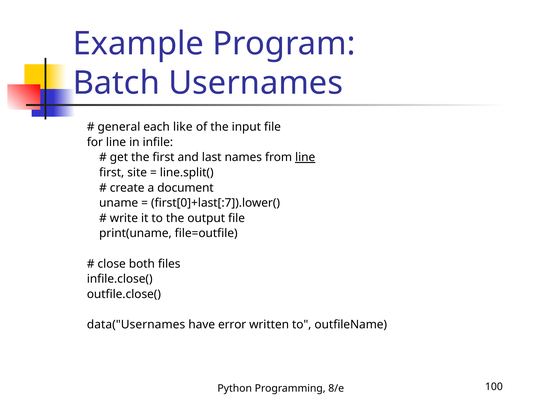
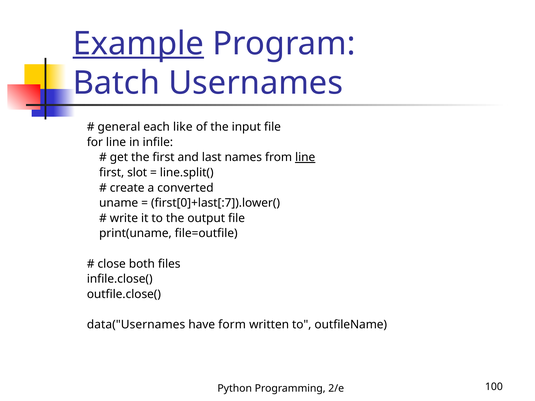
Example underline: none -> present
site: site -> slot
document: document -> converted
error: error -> form
8/e: 8/e -> 2/e
